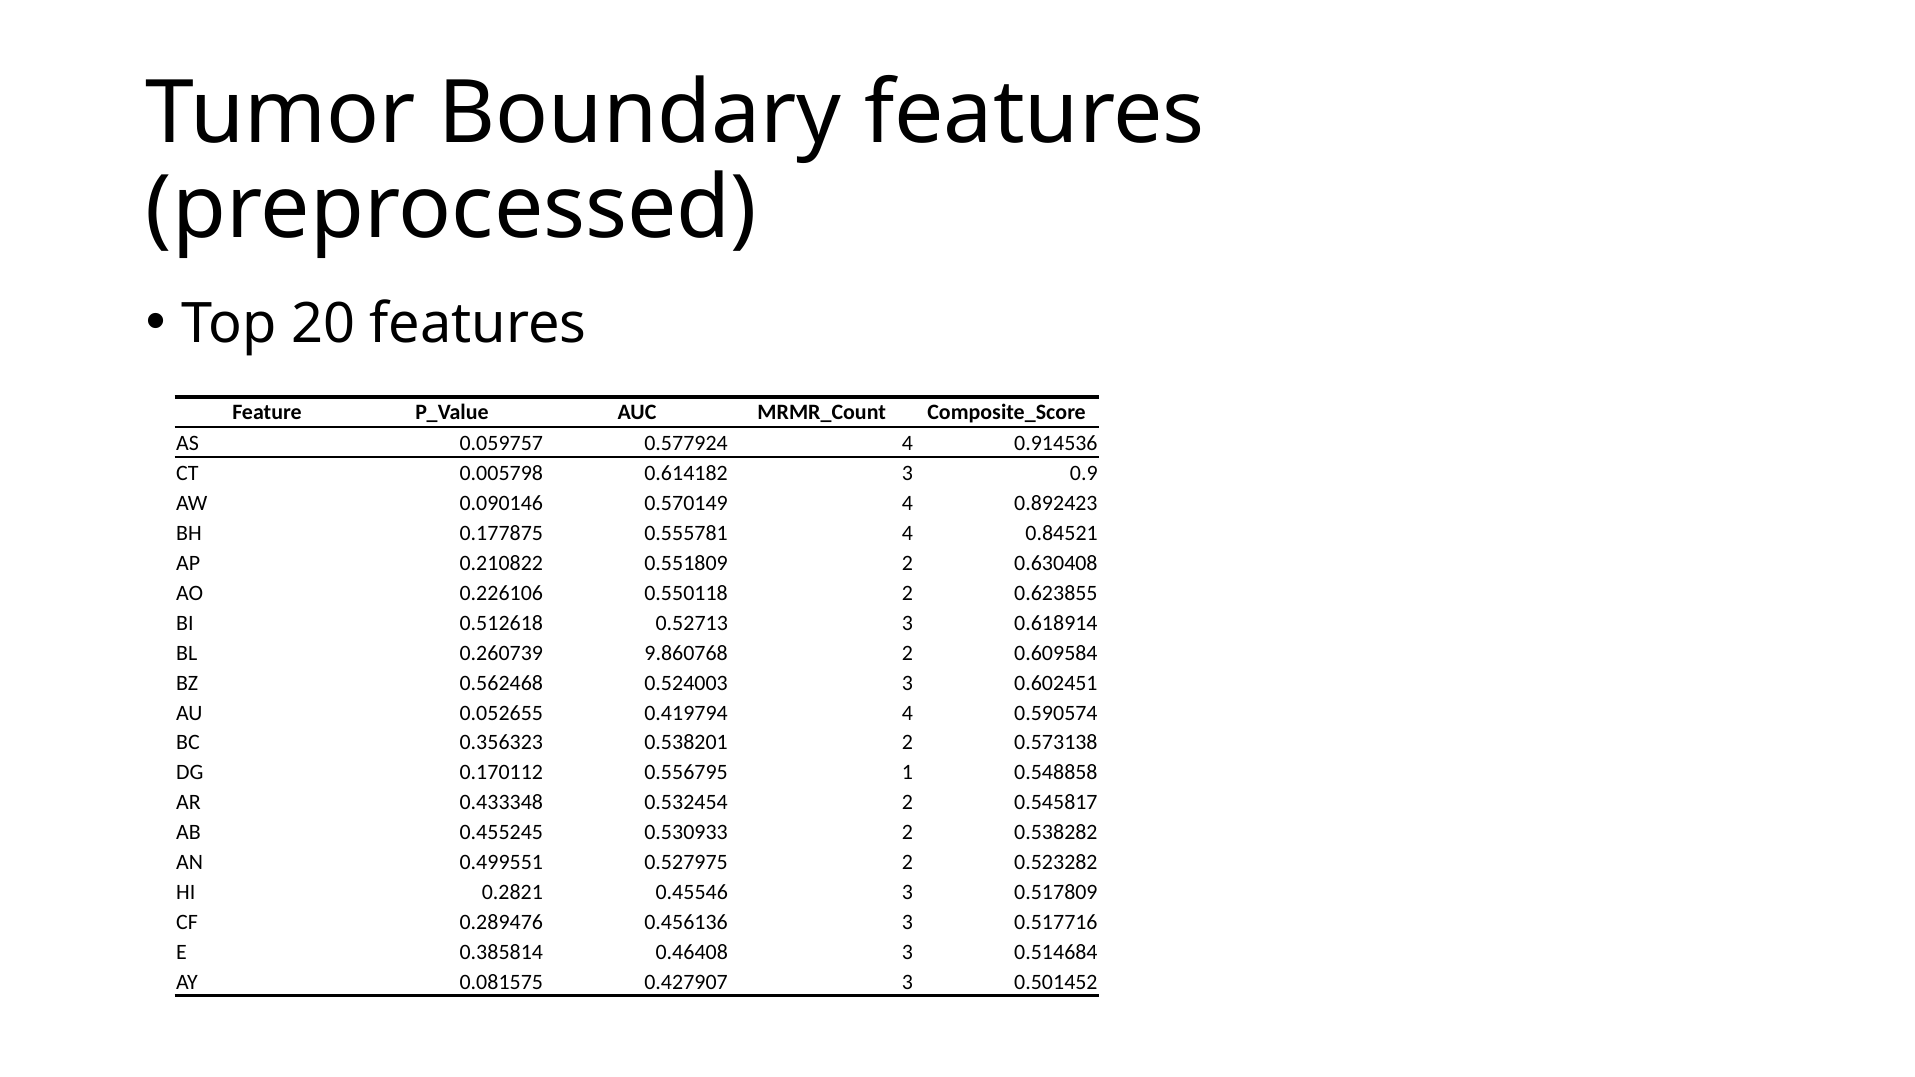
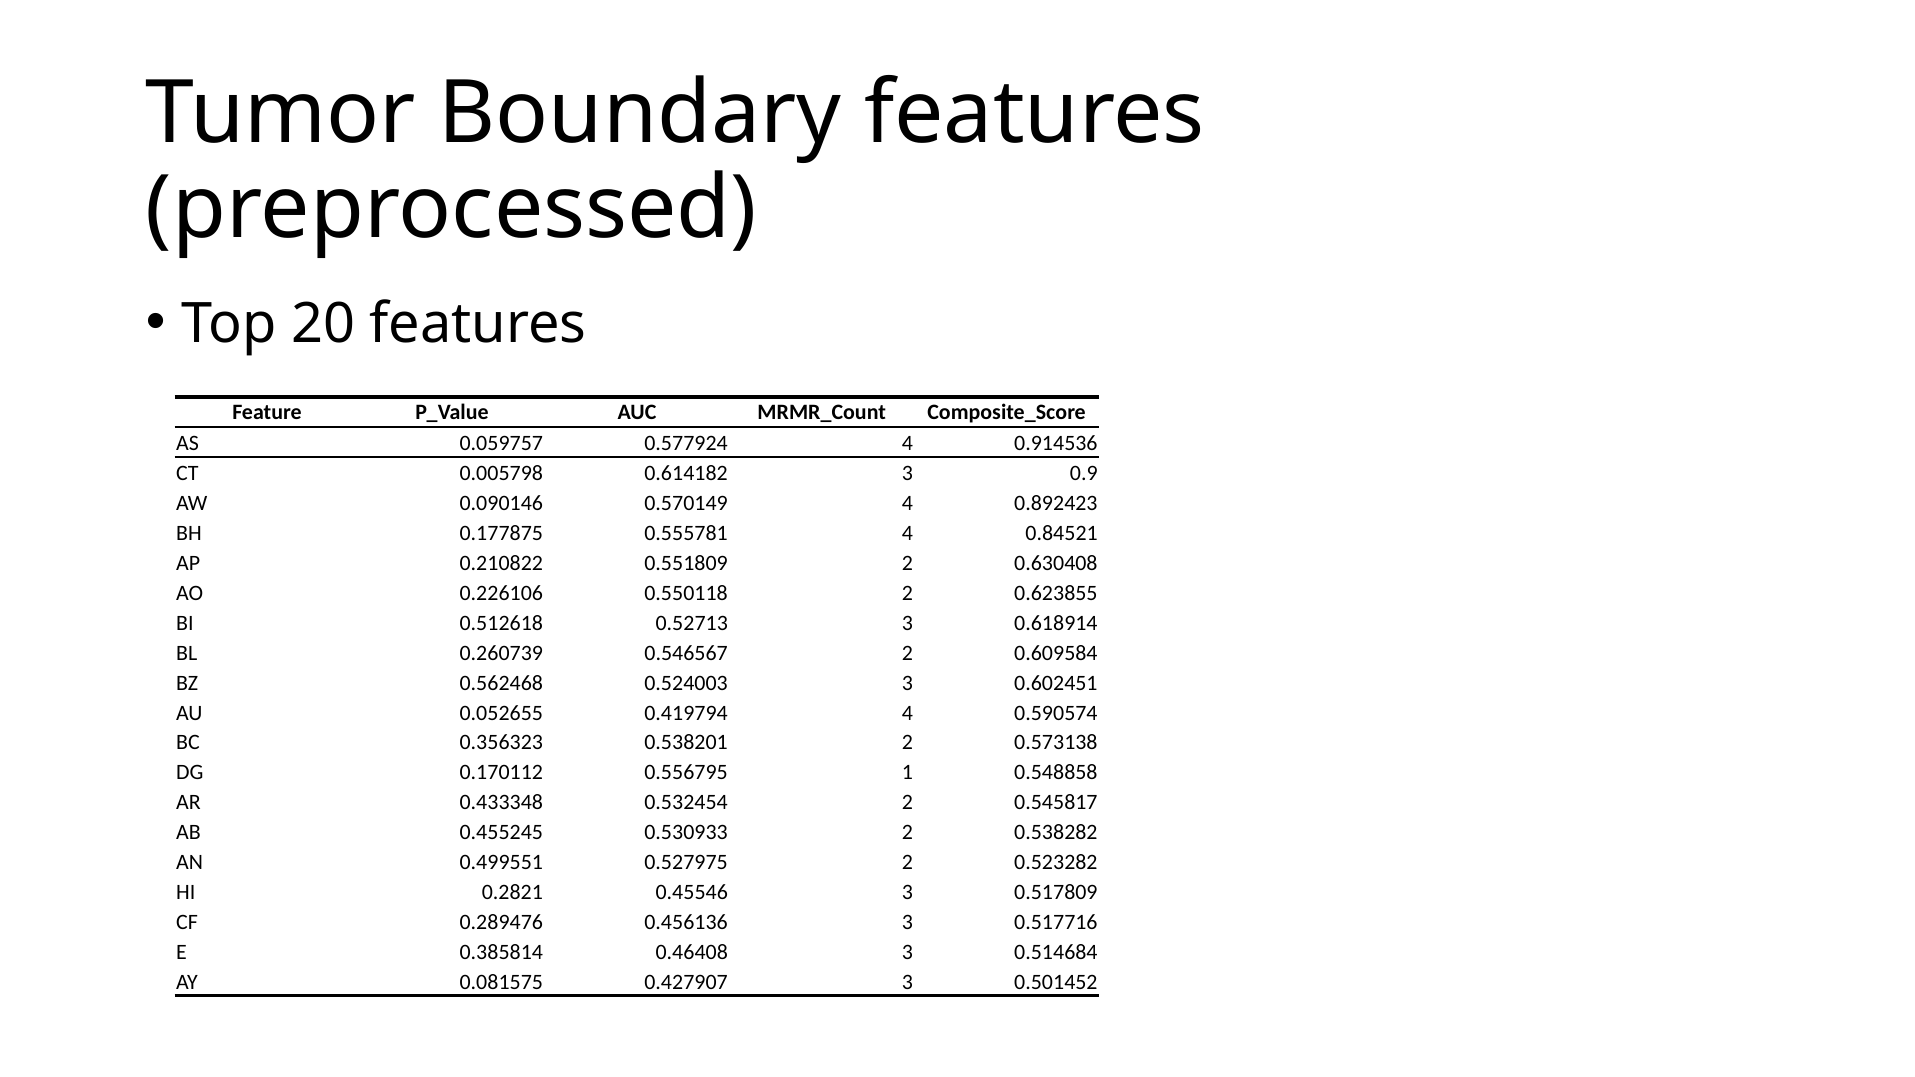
9.860768: 9.860768 -> 0.546567
